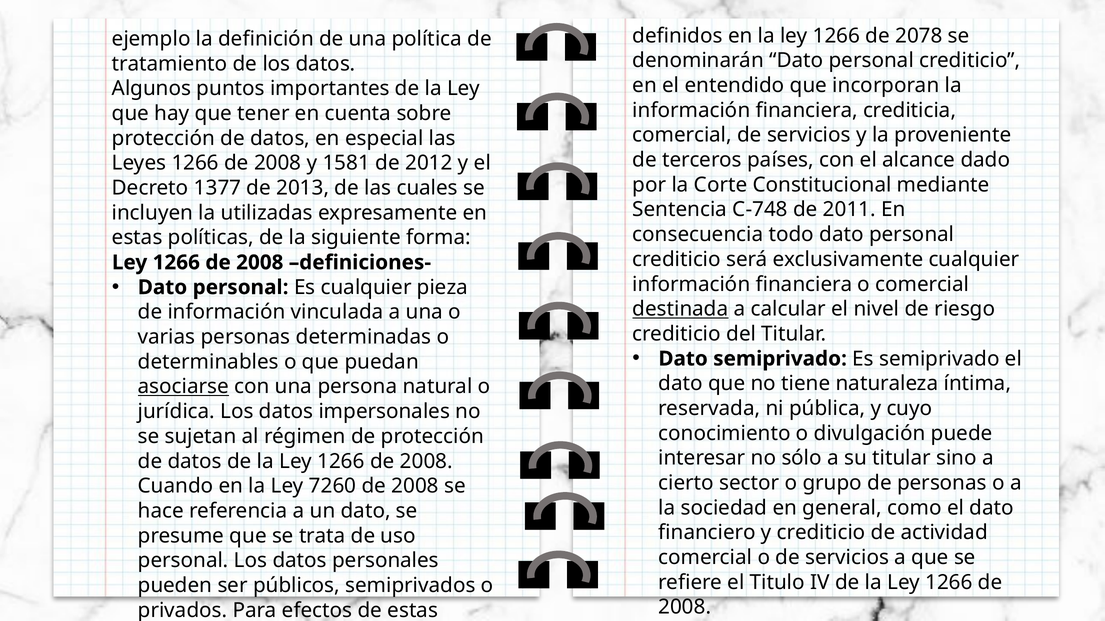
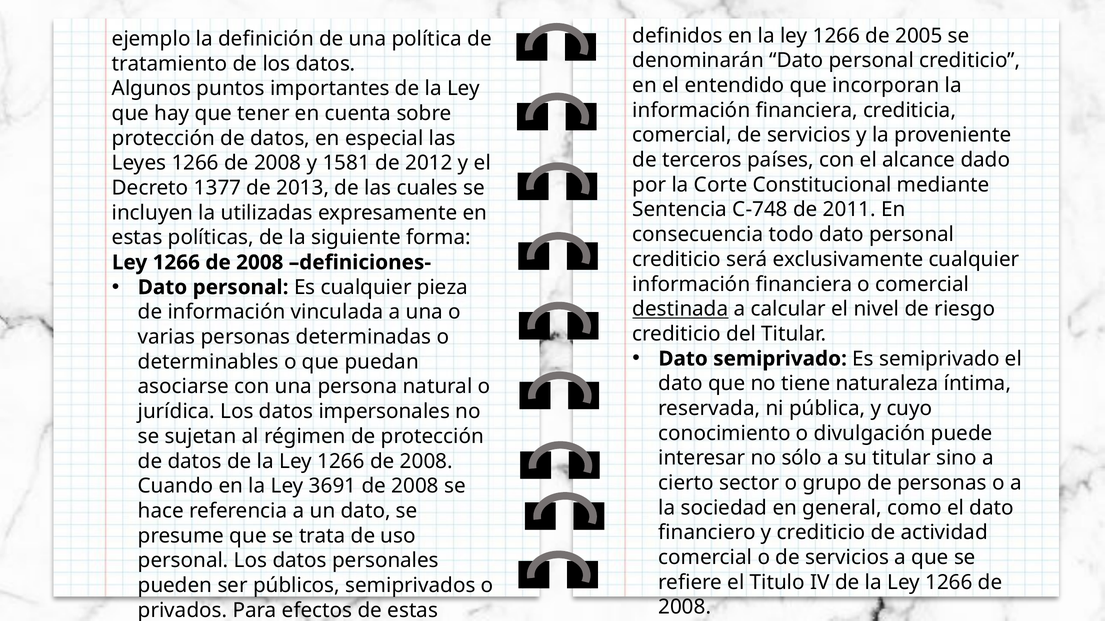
2078: 2078 -> 2005
asociarse underline: present -> none
7260: 7260 -> 3691
